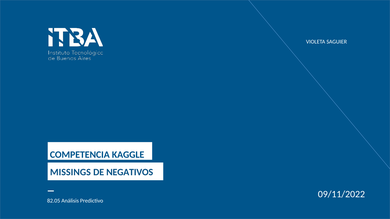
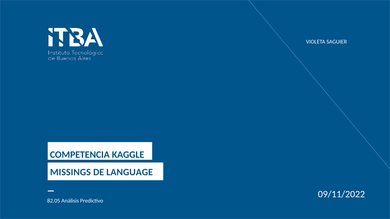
NEGATIVOS: NEGATIVOS -> LANGUAGE
